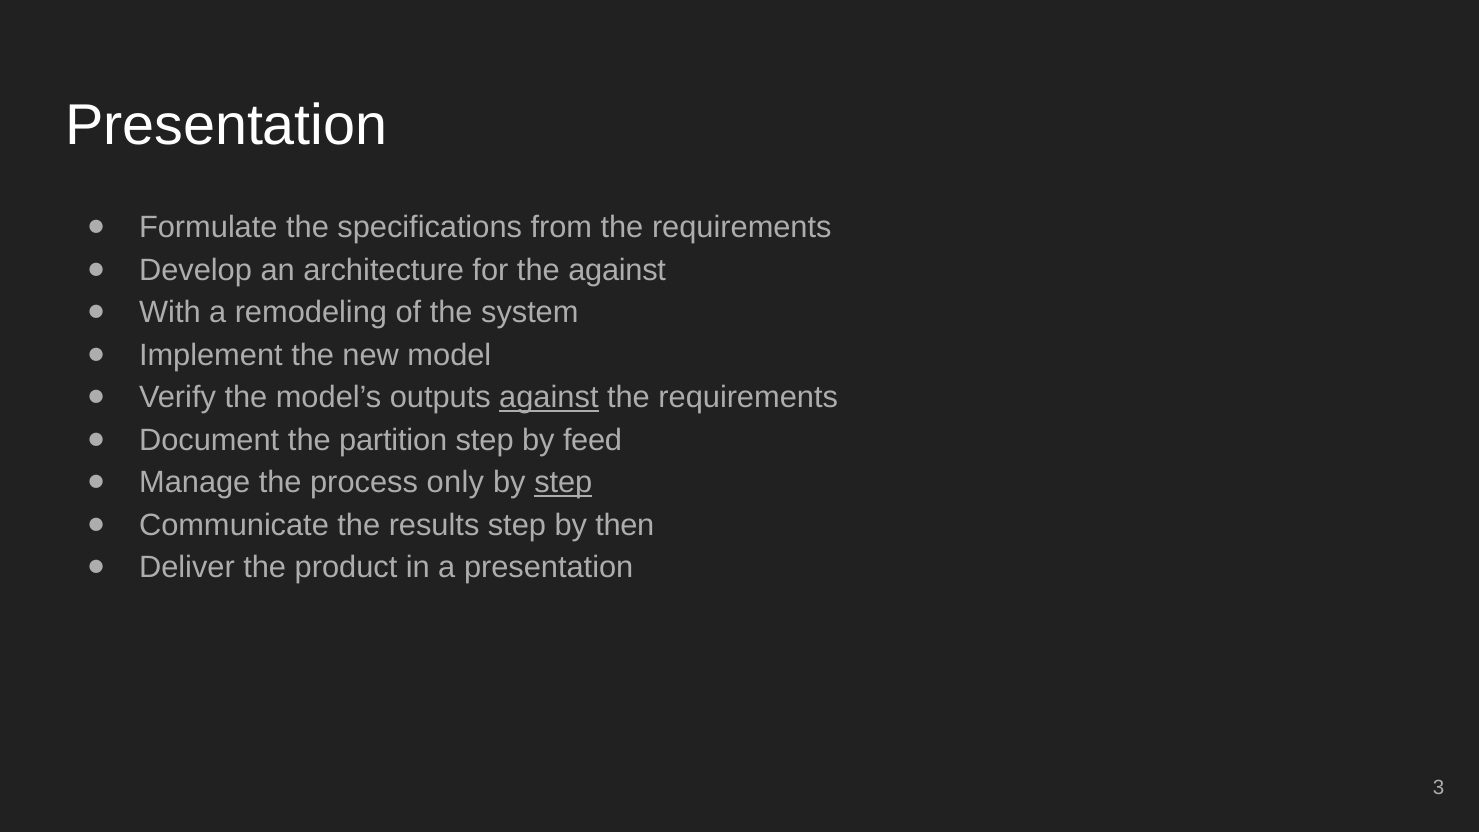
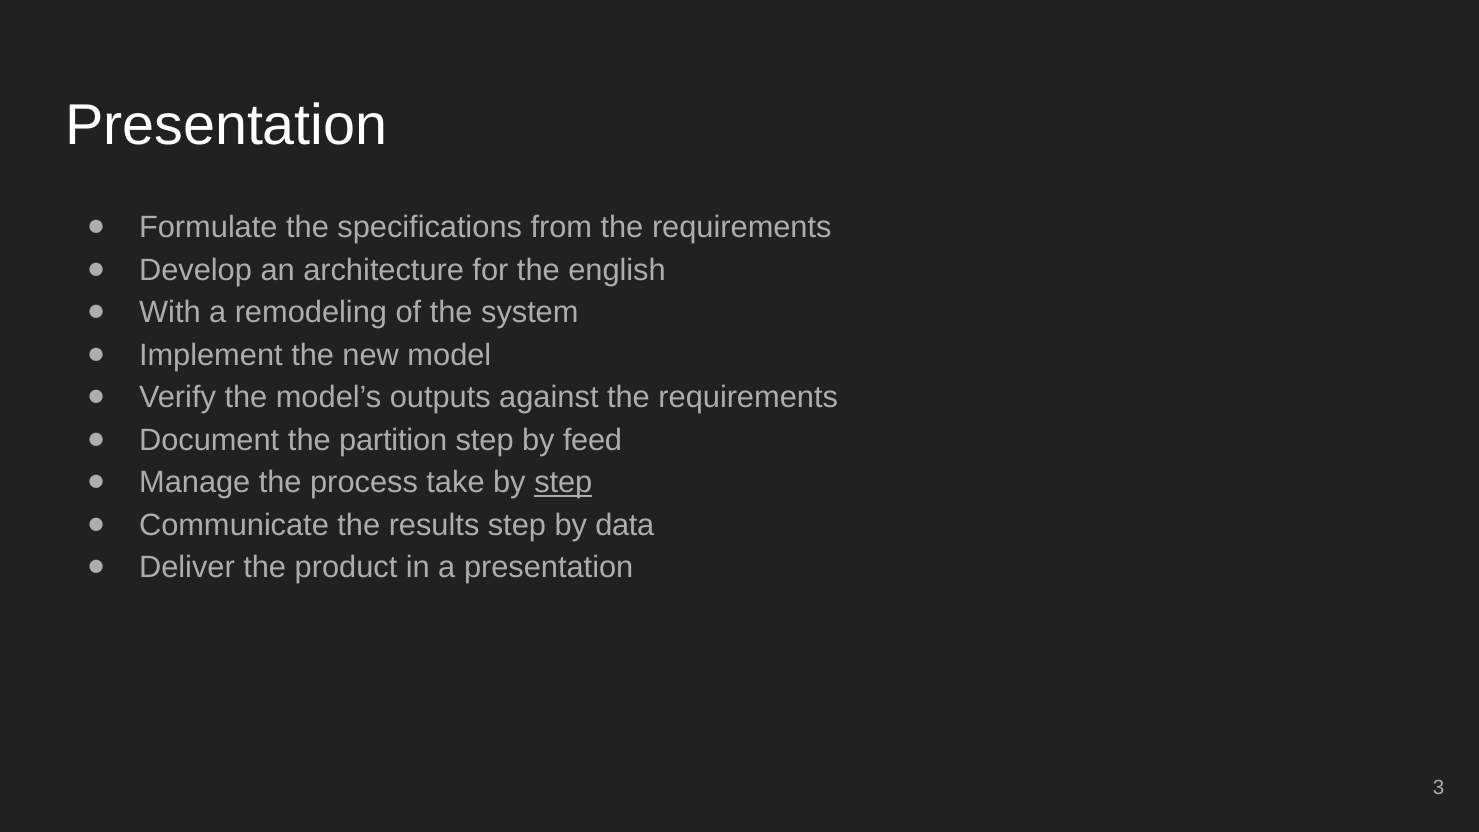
the against: against -> english
against at (549, 397) underline: present -> none
only: only -> take
then: then -> data
